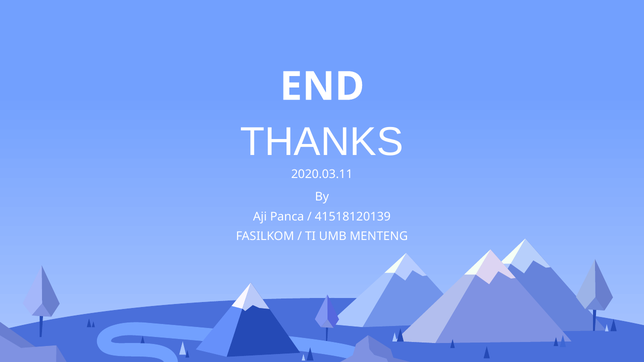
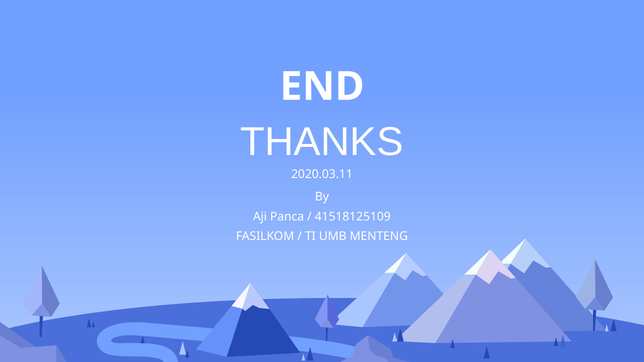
41518120139: 41518120139 -> 41518125109
